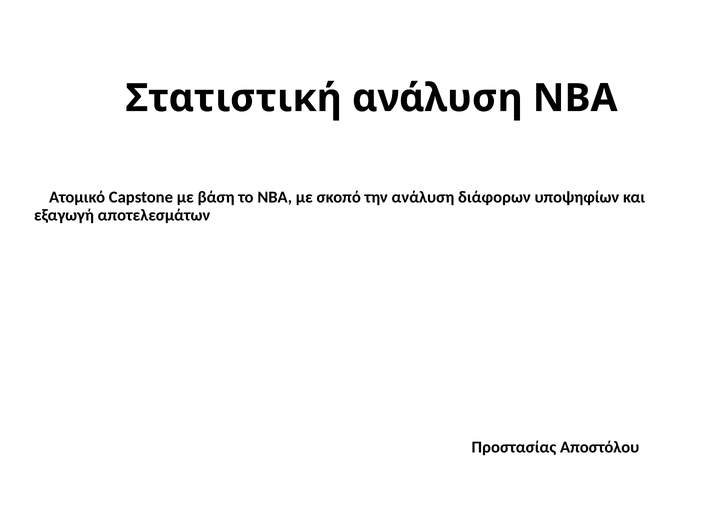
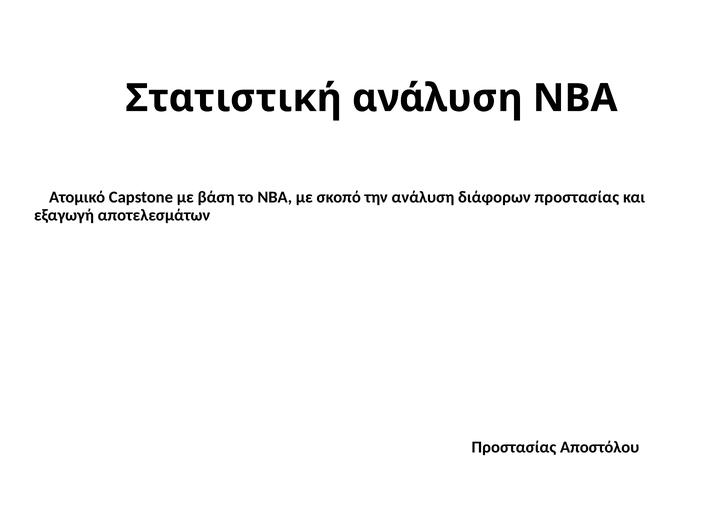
διάφορων υποψηφίων: υποψηφίων -> προστασίας
